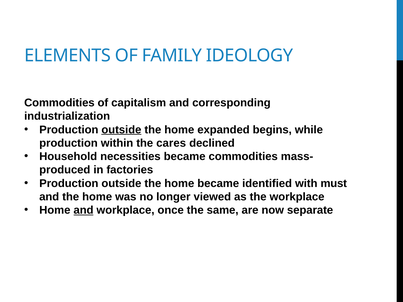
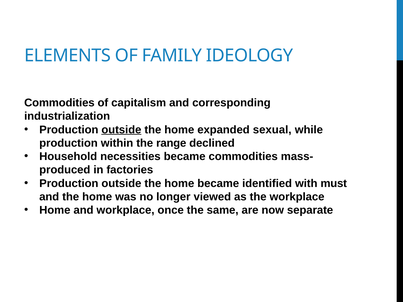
begins: begins -> sexual
cares: cares -> range
and at (83, 210) underline: present -> none
